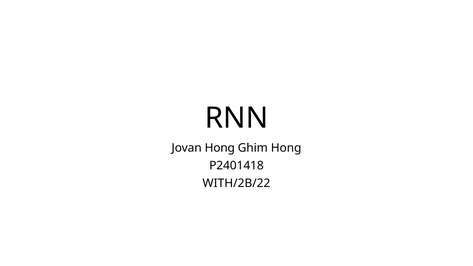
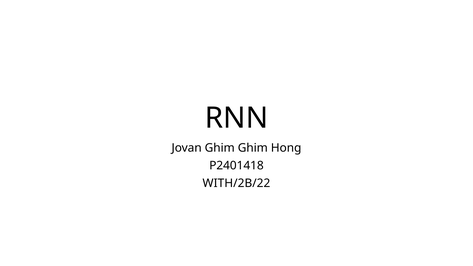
Jovan Hong: Hong -> Ghim
